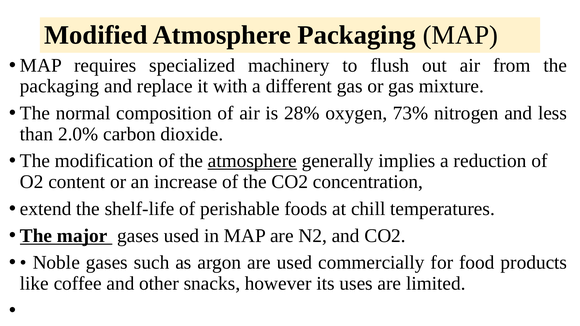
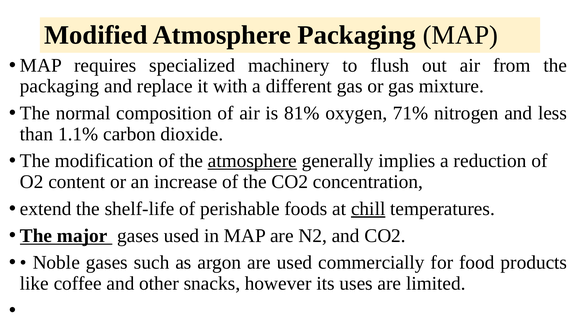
28%: 28% -> 81%
73%: 73% -> 71%
2.0%: 2.0% -> 1.1%
chill underline: none -> present
